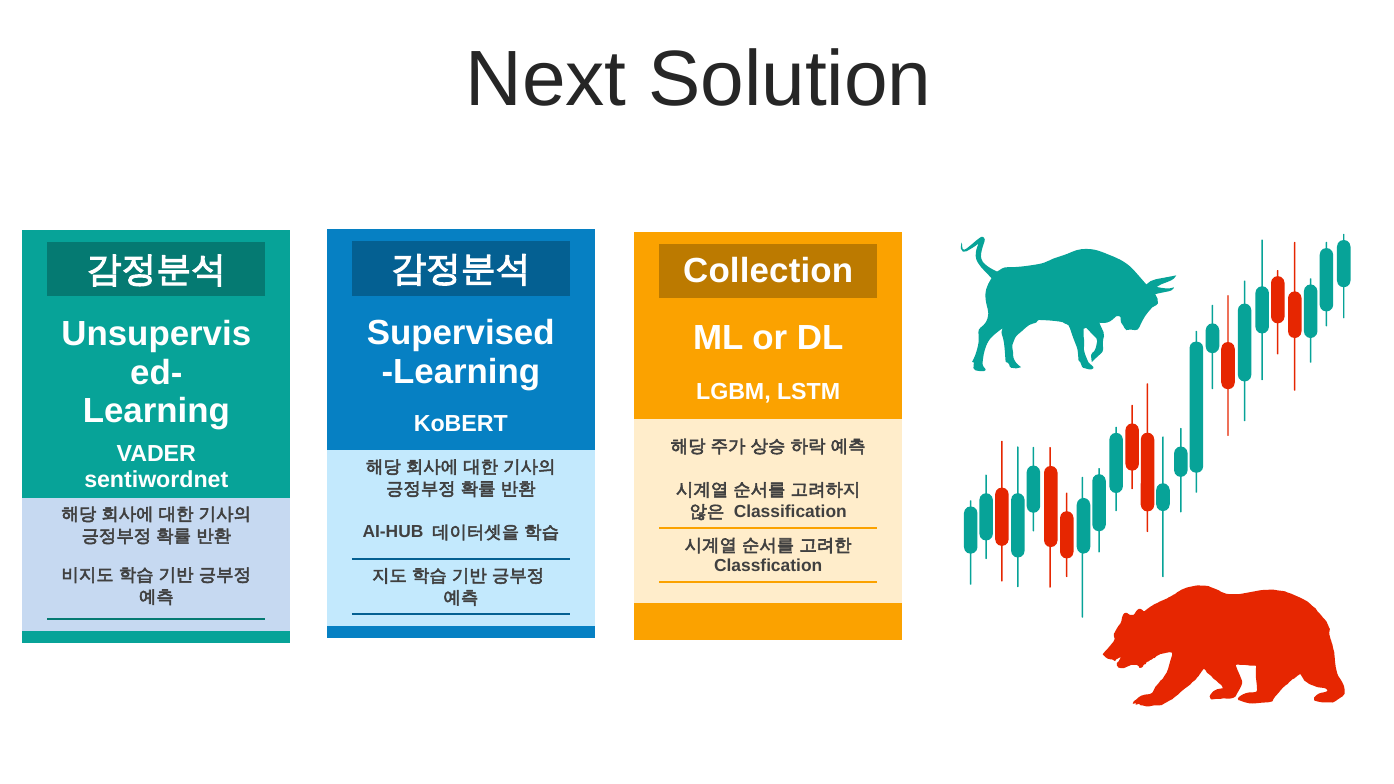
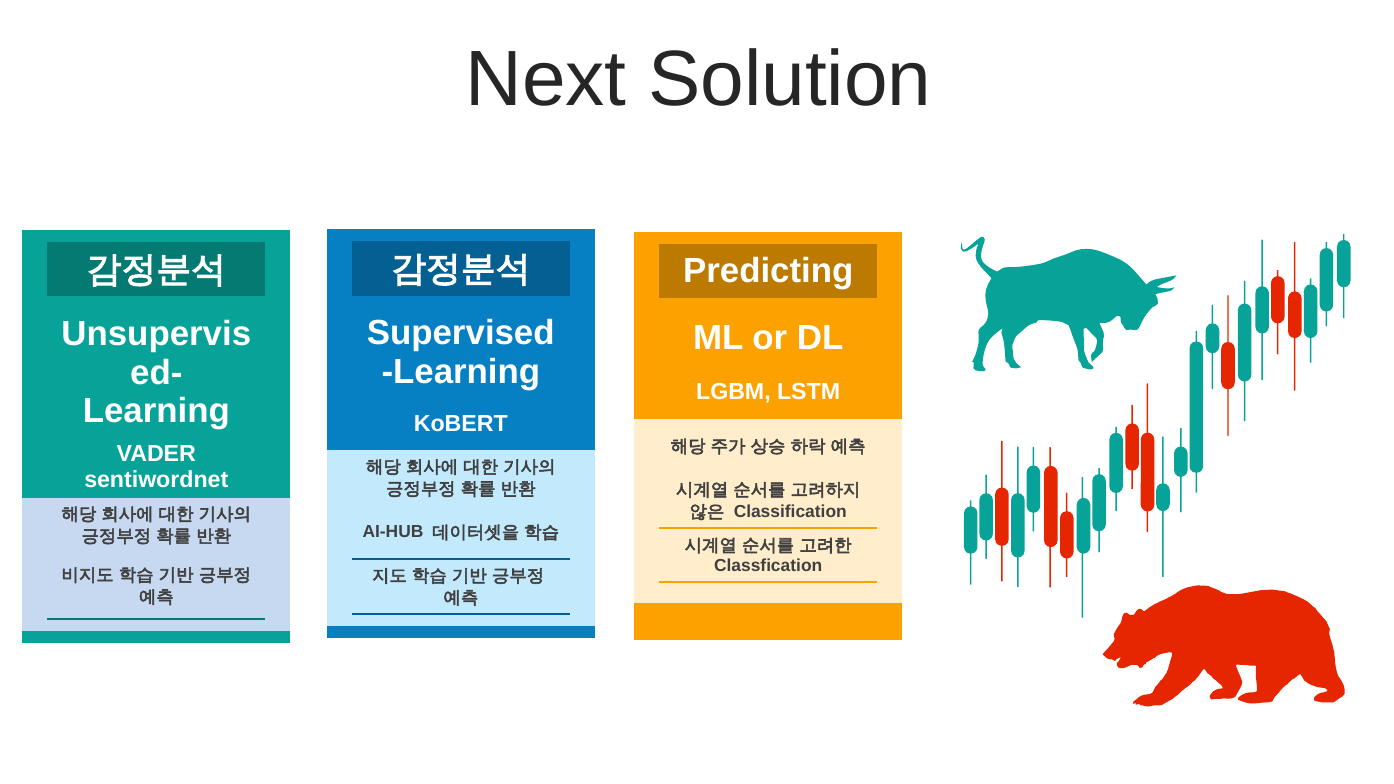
Collection: Collection -> Predicting
